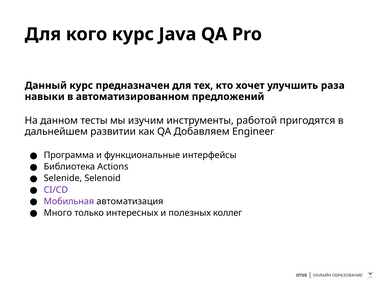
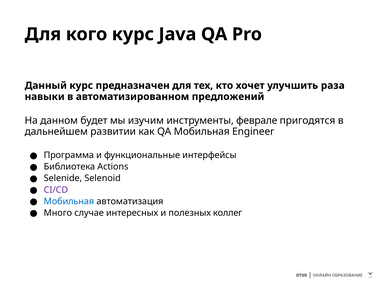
тесты: тесты -> будет
работой: работой -> феврале
QA Добавляем: Добавляем -> Мобильная
Мобильная at (69, 201) colour: purple -> blue
только: только -> случае
